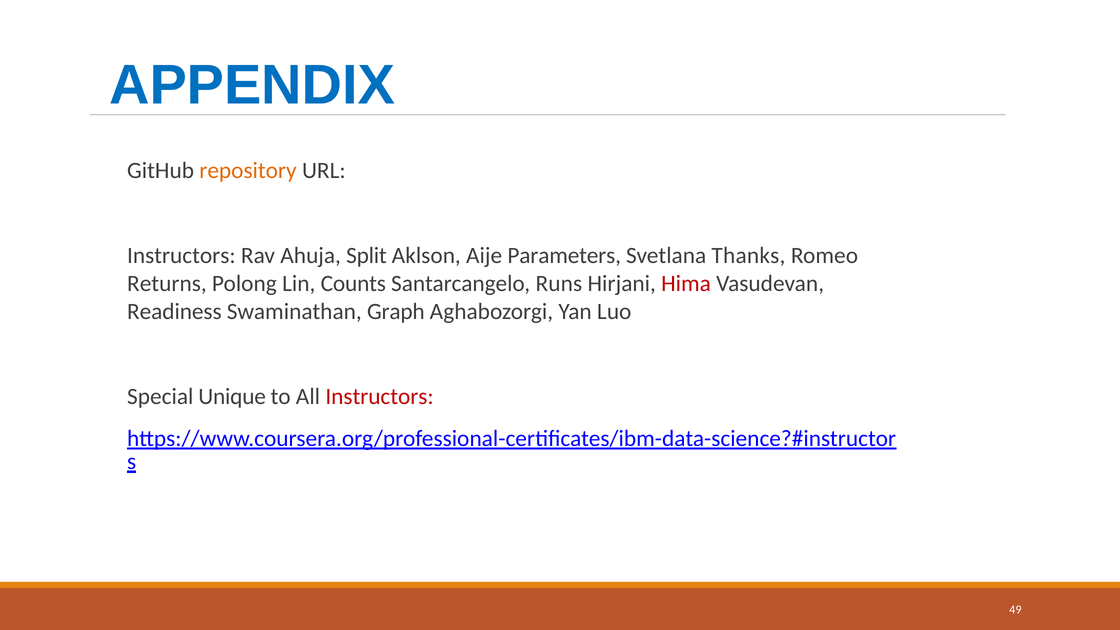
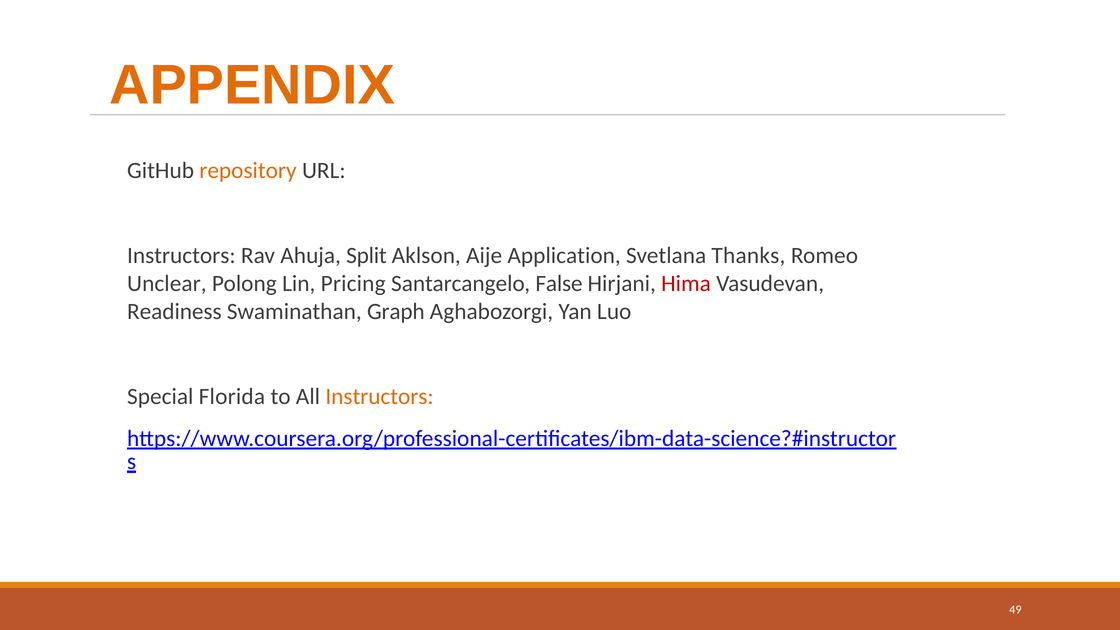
APPENDIX colour: blue -> orange
Parameters: Parameters -> Application
Returns: Returns -> Unclear
Counts: Counts -> Pricing
Runs: Runs -> False
Unique: Unique -> Florida
Instructors at (380, 396) colour: red -> orange
